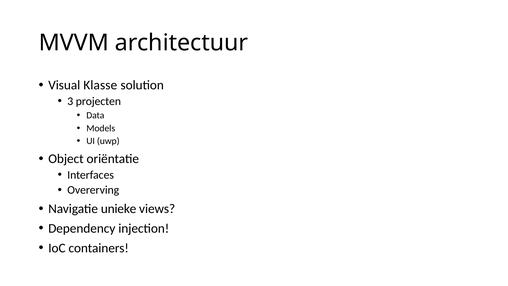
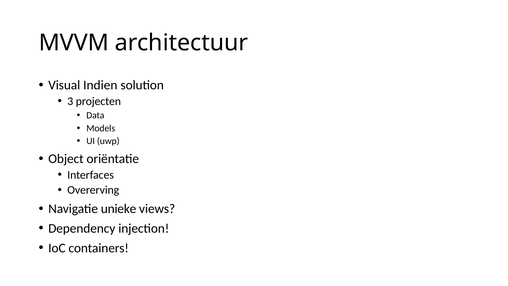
Klasse: Klasse -> Indien
